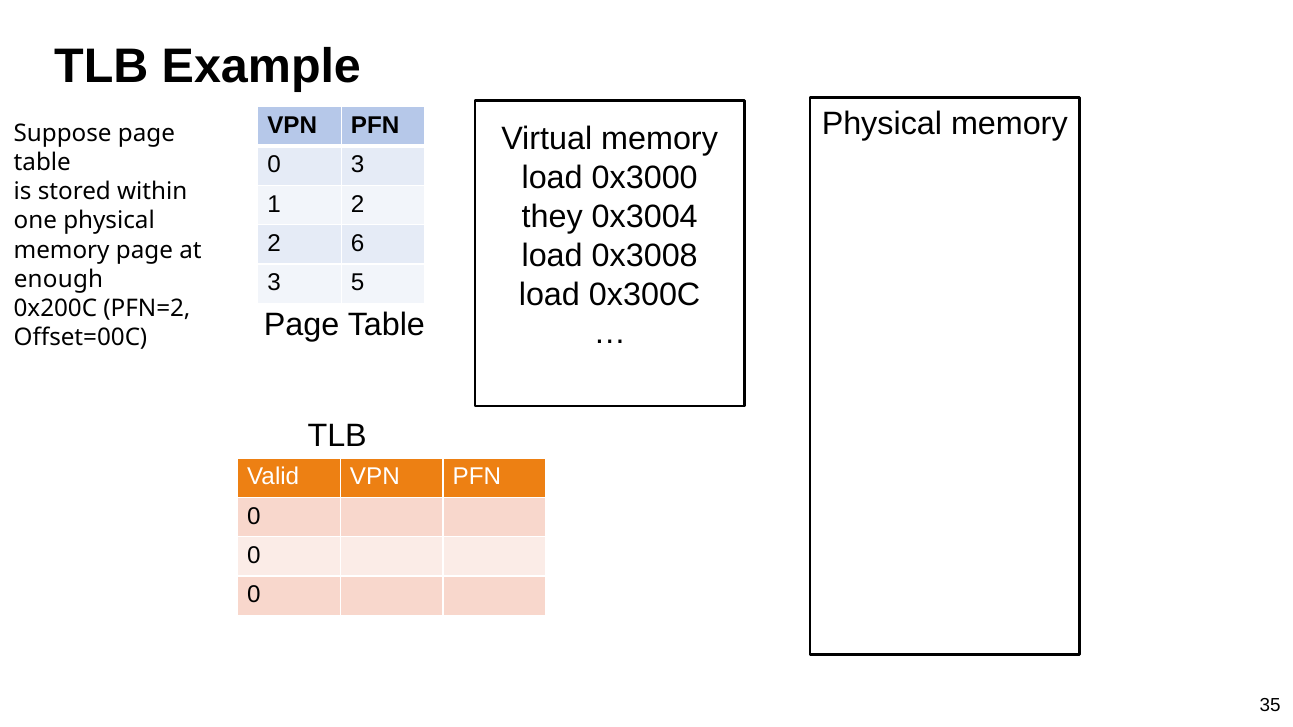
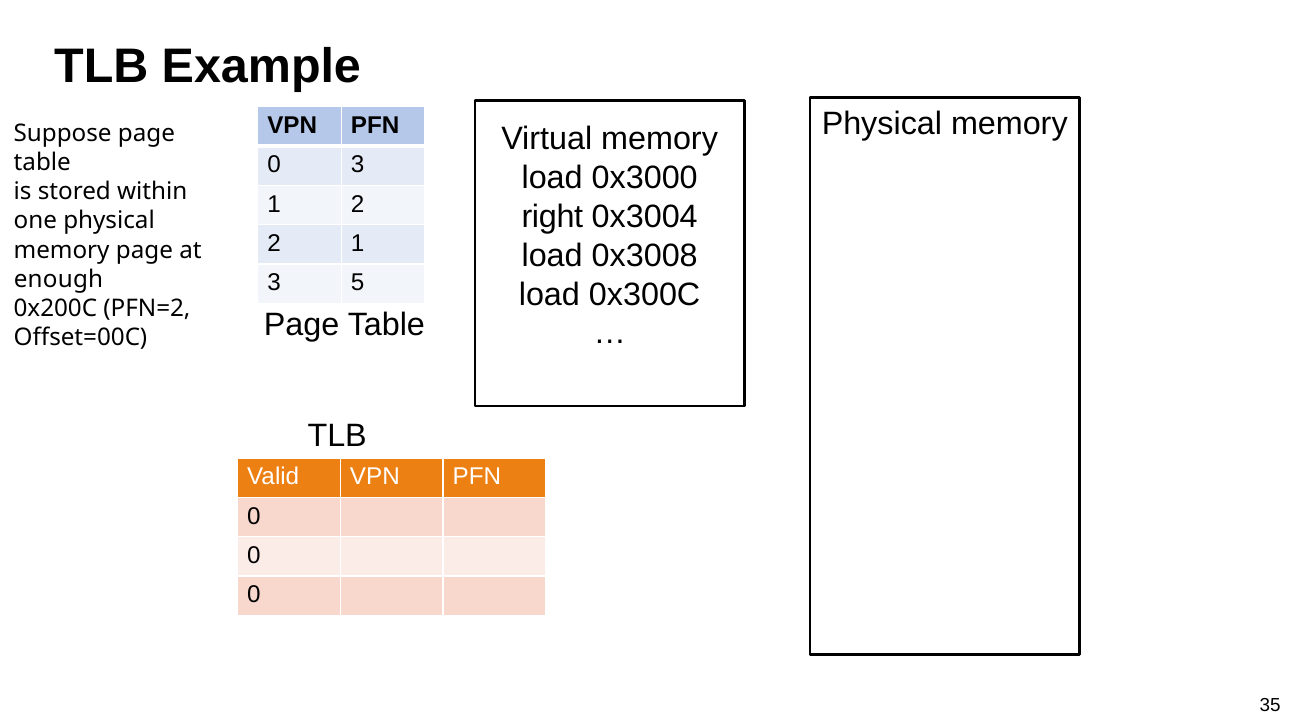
they: they -> right
2 6: 6 -> 1
